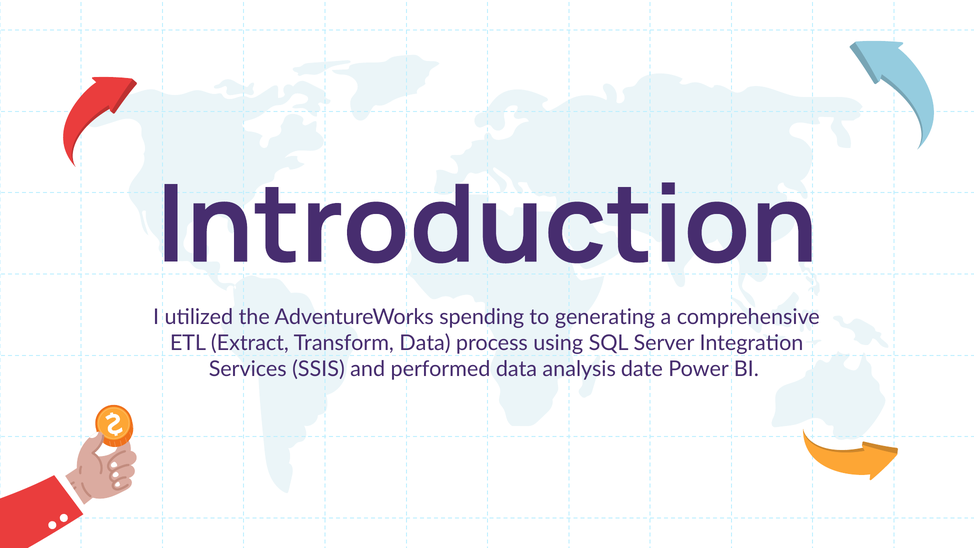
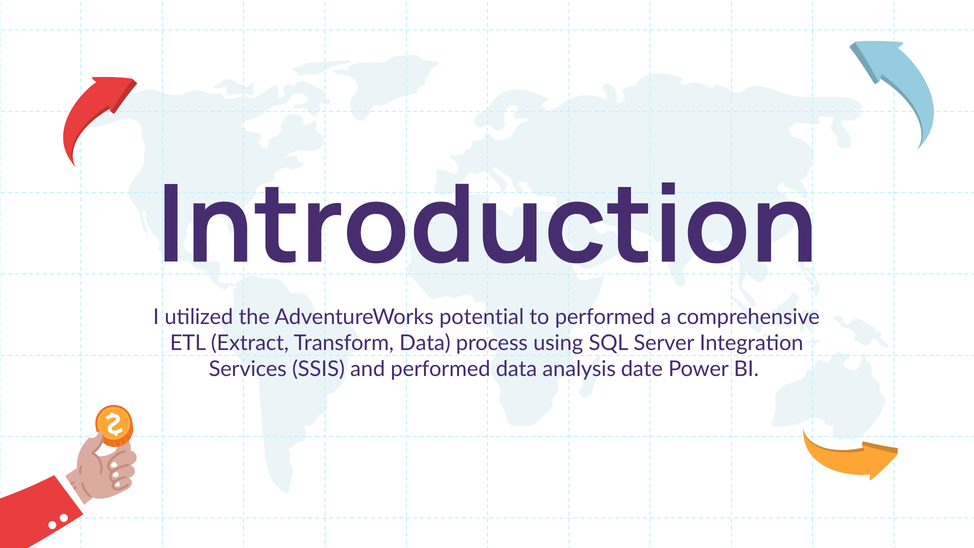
spending: spending -> potential
to generating: generating -> performed
